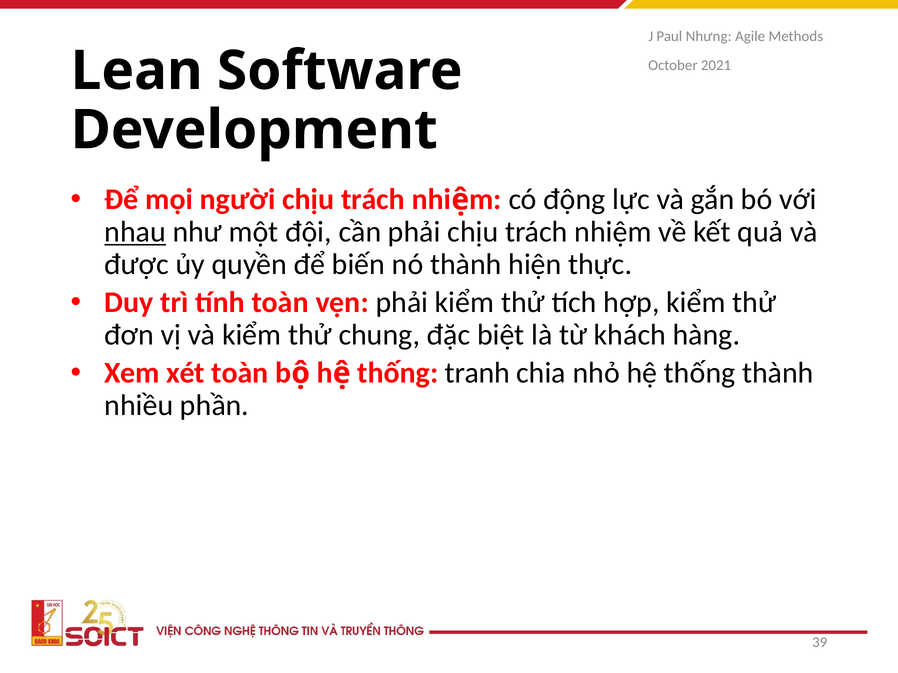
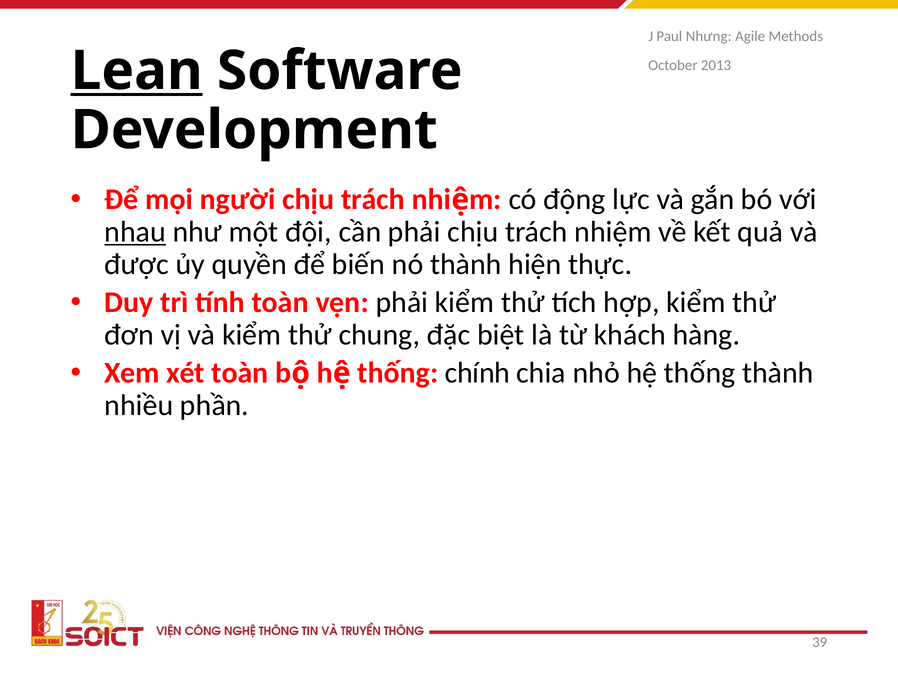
2021: 2021 -> 2013
Lean underline: none -> present
tranh: tranh -> chính
